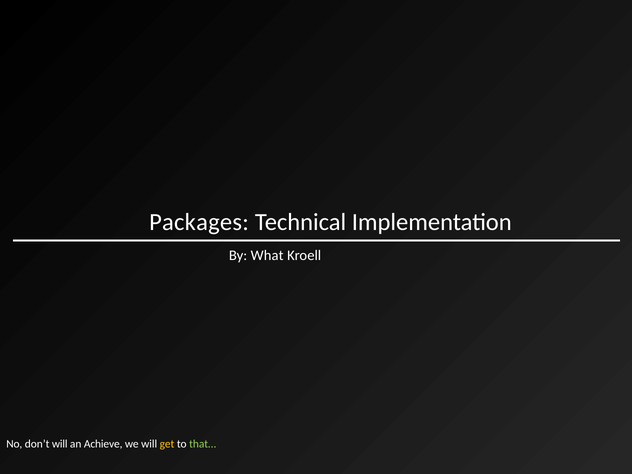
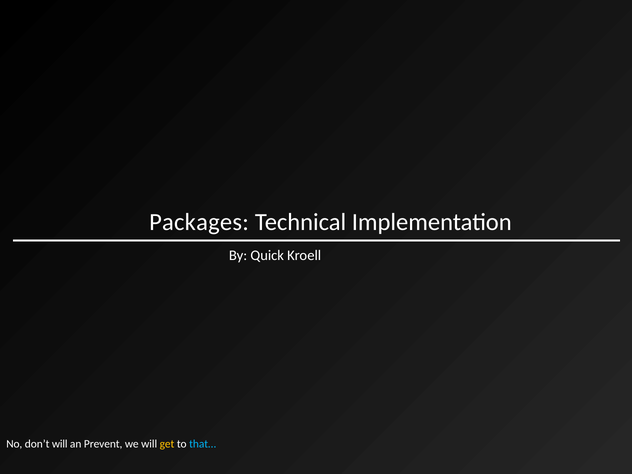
What: What -> Quick
Achieve: Achieve -> Prevent
that… colour: light green -> light blue
